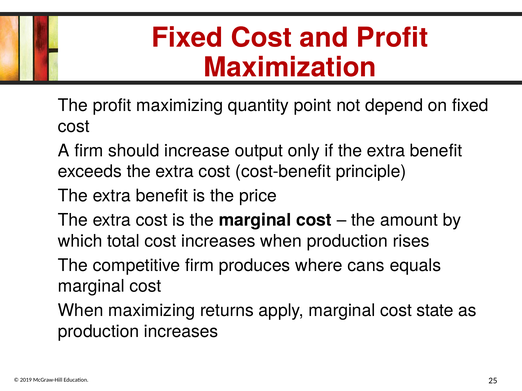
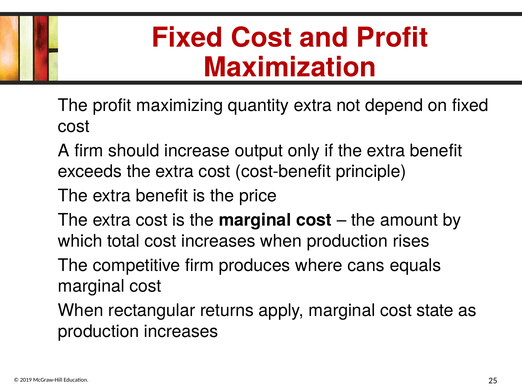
quantity point: point -> extra
When maximizing: maximizing -> rectangular
